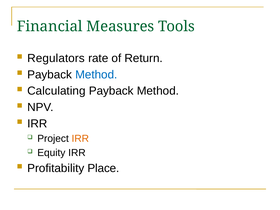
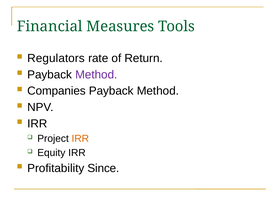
Method at (96, 75) colour: blue -> purple
Calculating: Calculating -> Companies
Place: Place -> Since
